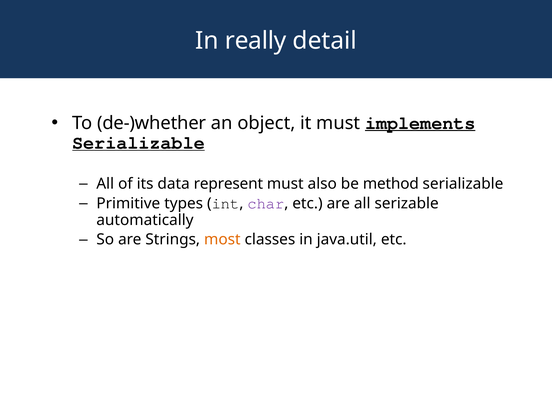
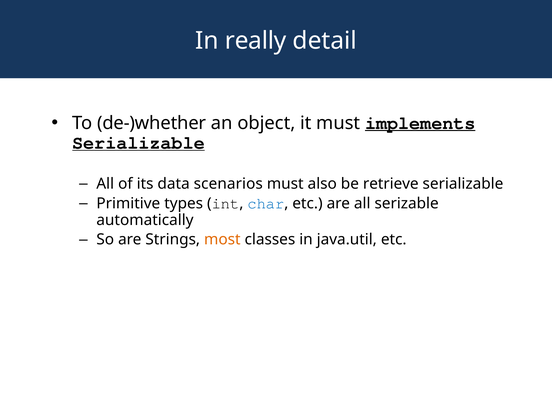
represent: represent -> scenarios
method: method -> retrieve
char colour: purple -> blue
